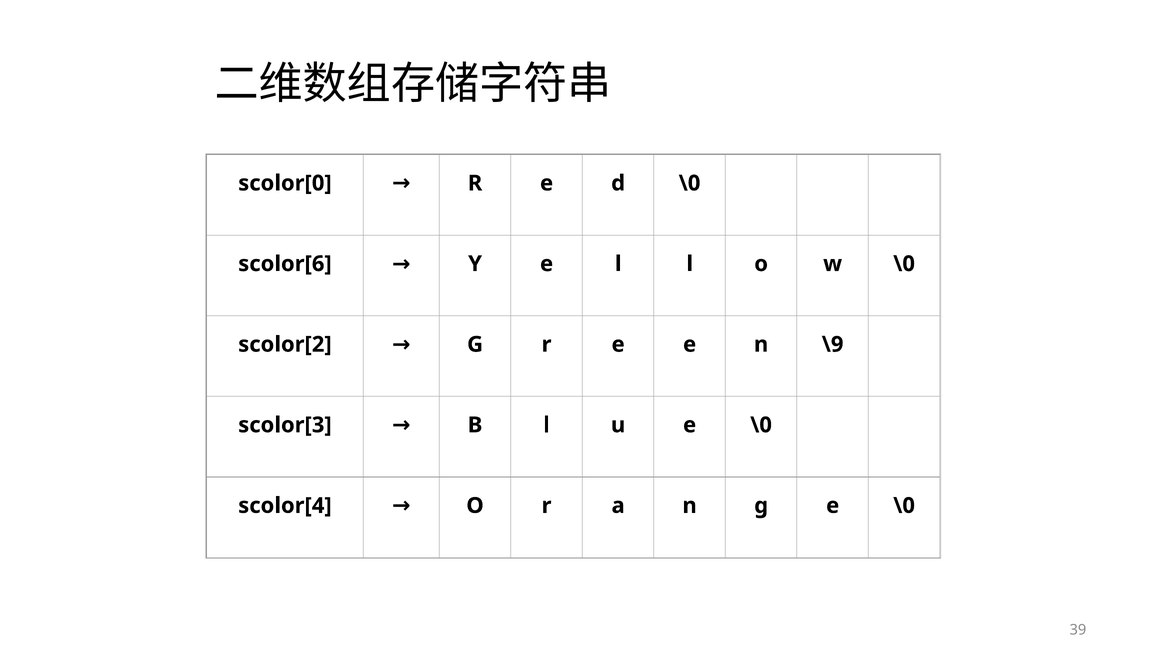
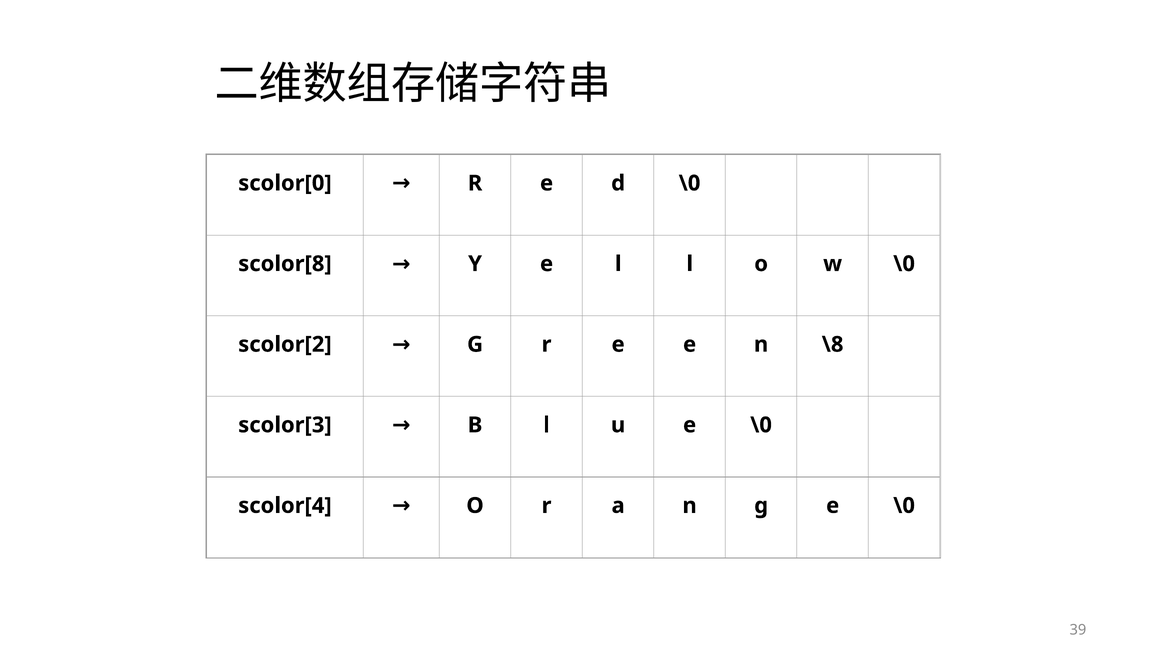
scolor[6: scolor[6 -> scolor[8
\9: \9 -> \8
